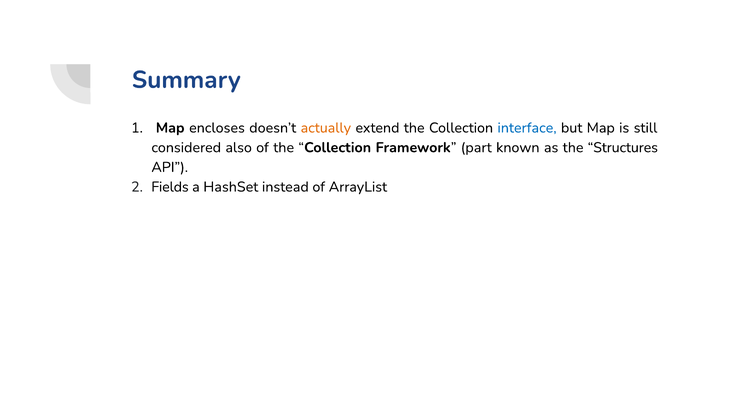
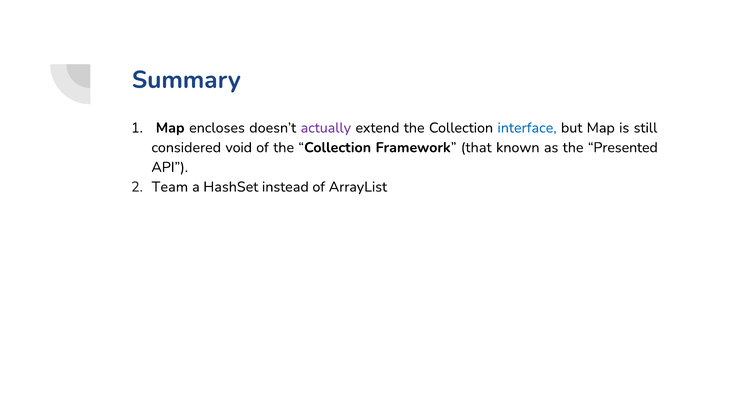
actually colour: orange -> purple
also: also -> void
part: part -> that
Structures: Structures -> Presented
Fields: Fields -> Team
